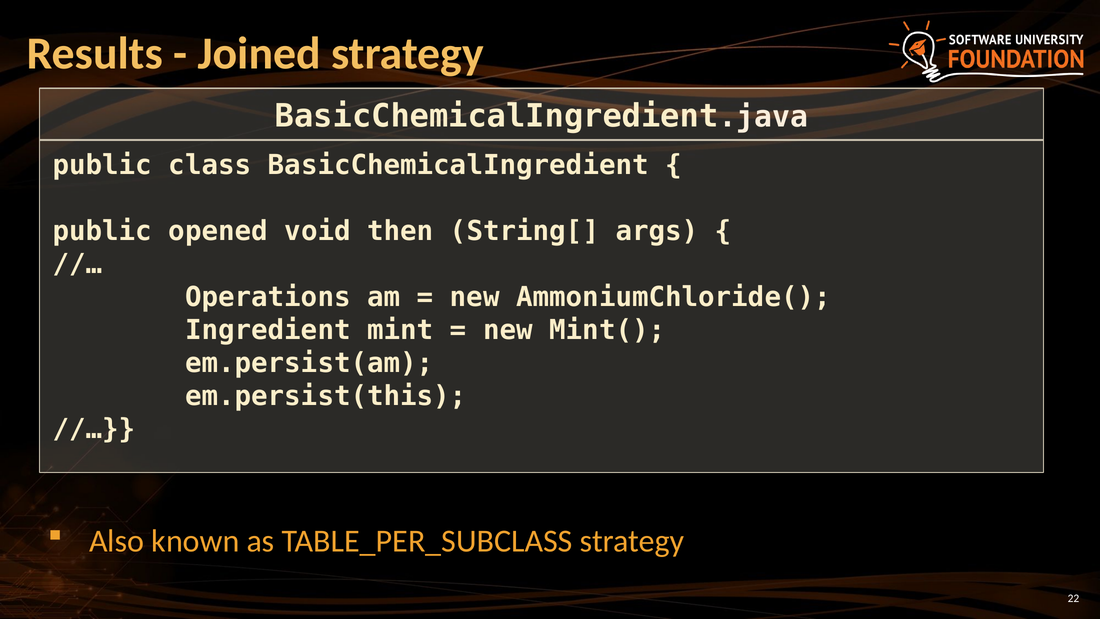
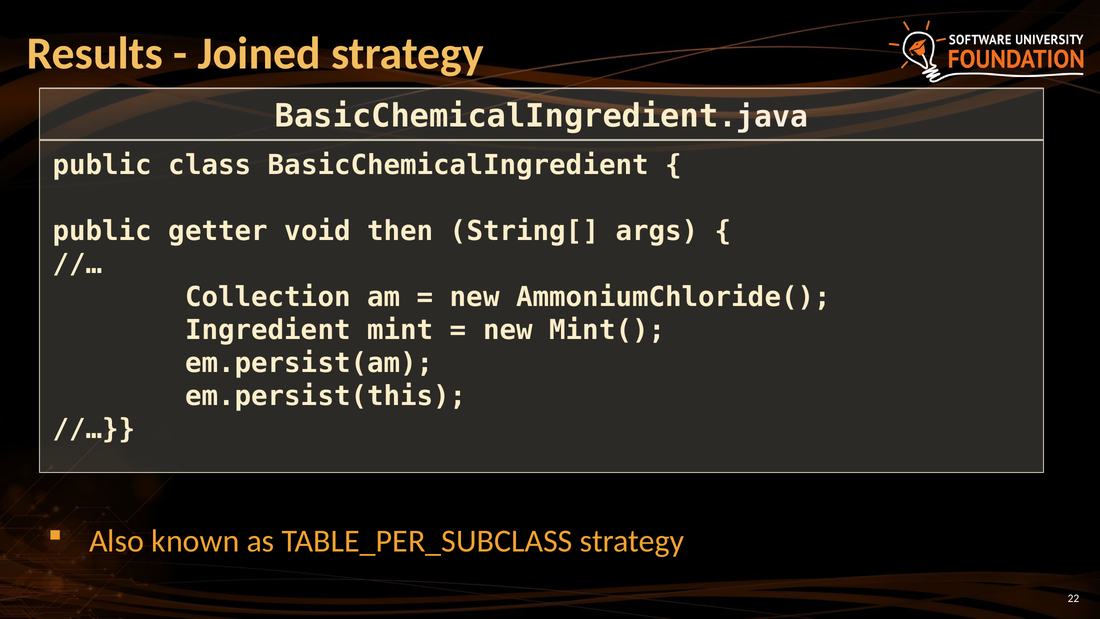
opened: opened -> getter
Operations: Operations -> Collection
